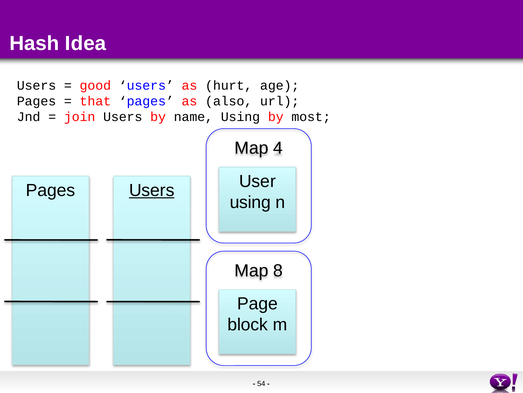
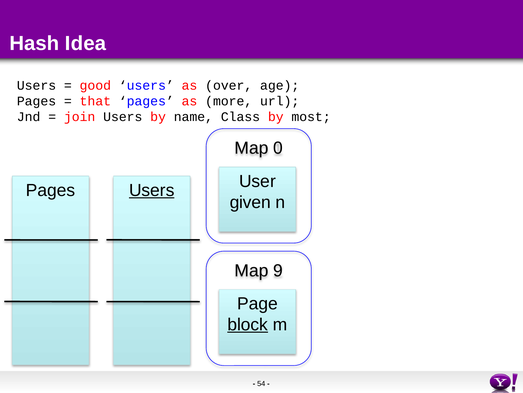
hurt: hurt -> over
also: also -> more
name Using: Using -> Class
4: 4 -> 0
using at (250, 202): using -> given
8: 8 -> 9
block underline: none -> present
